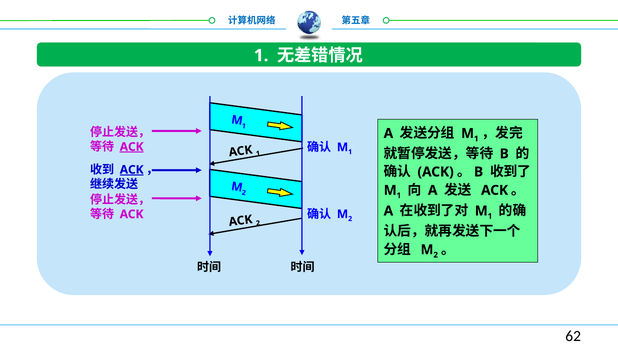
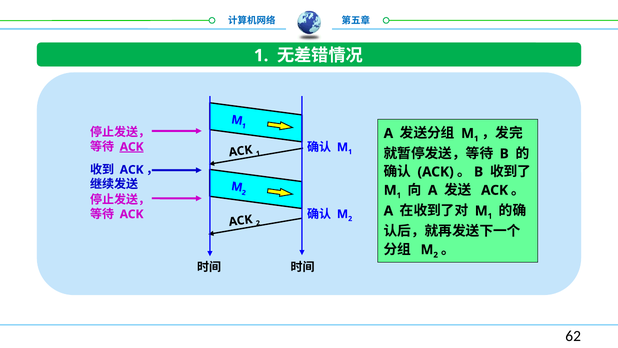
ACK at (132, 170) underline: present -> none
